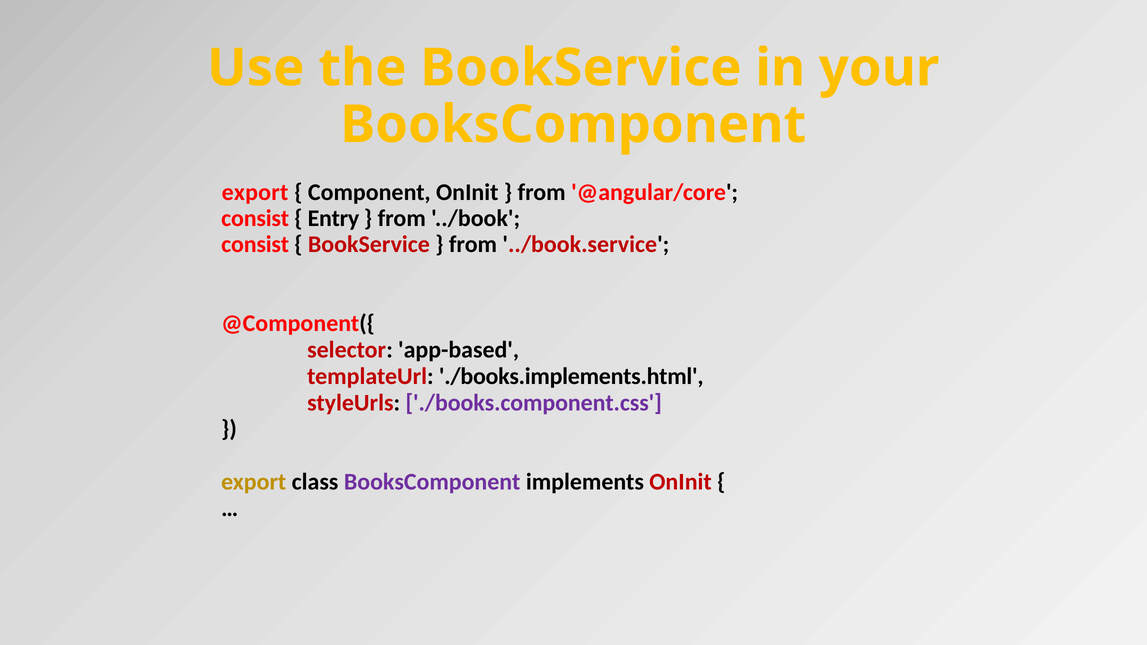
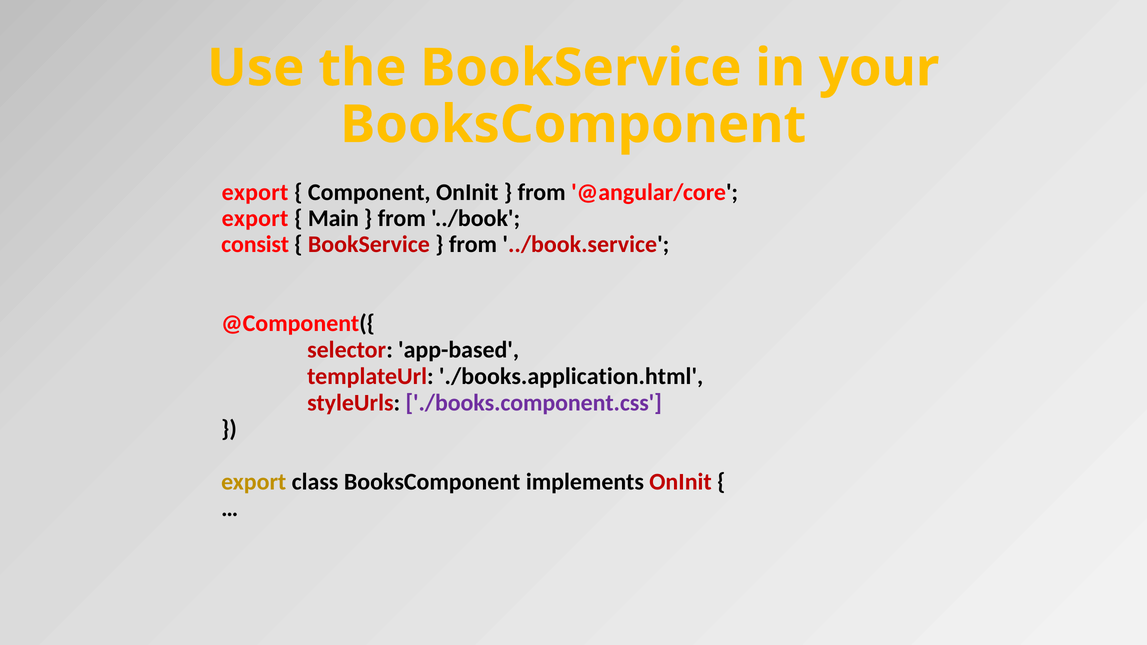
consist at (255, 218): consist -> export
Entry: Entry -> Main
./books.implements.html: ./books.implements.html -> ./books.application.html
BooksComponent at (432, 482) colour: purple -> black
